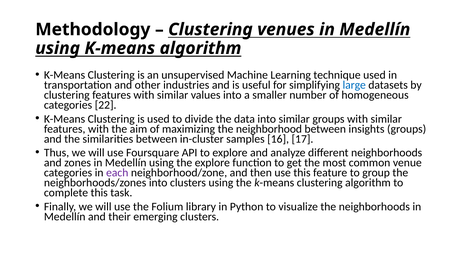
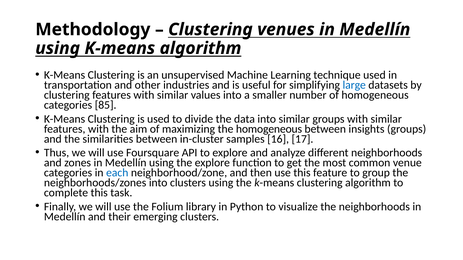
22: 22 -> 85
the neighborhood: neighborhood -> homogeneous
each colour: purple -> blue
